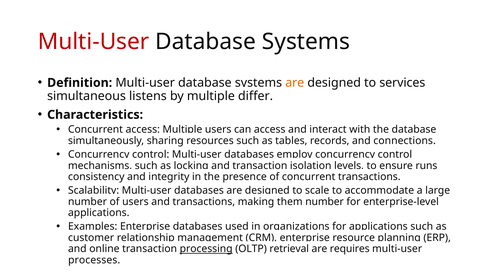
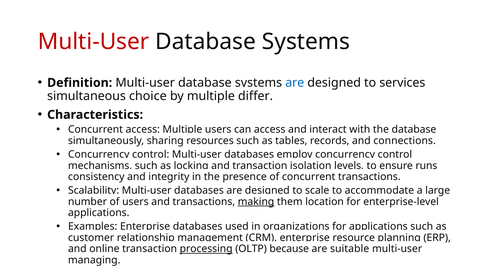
are at (295, 83) colour: orange -> blue
listens: listens -> choice
making underline: none -> present
them number: number -> location
retrieval: retrieval -> because
requires: requires -> suitable
processes: processes -> managing
